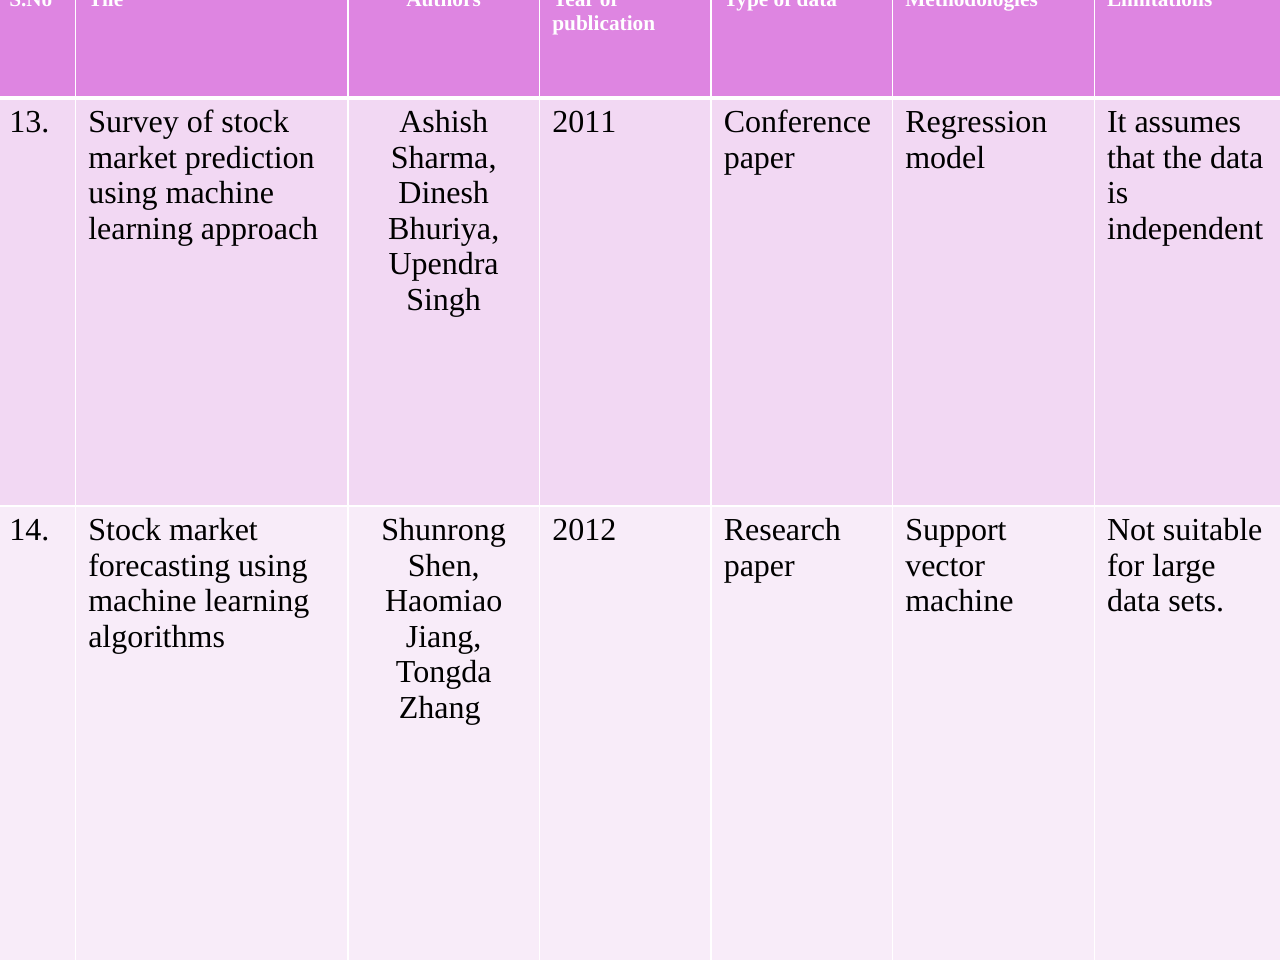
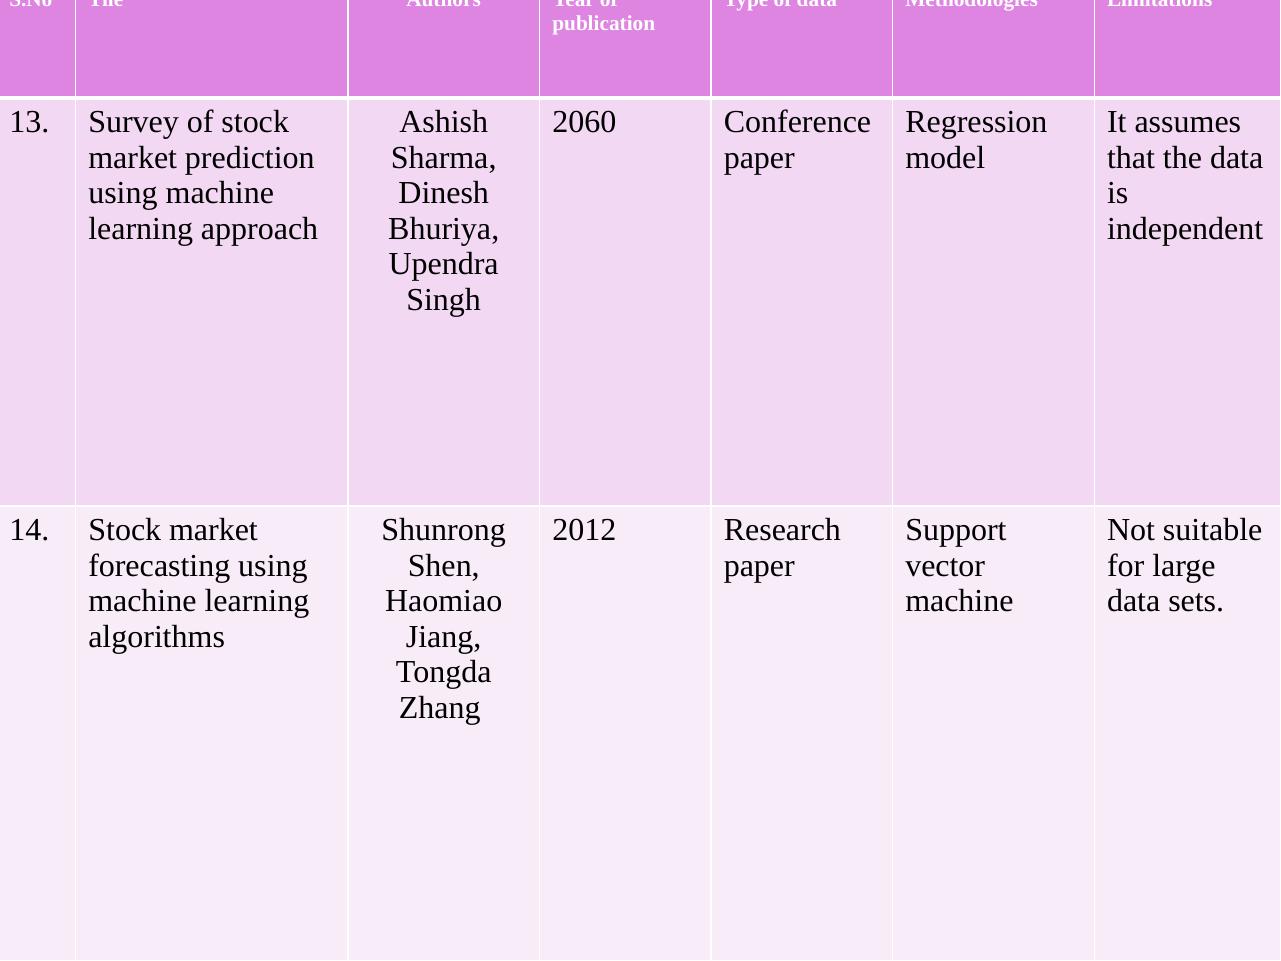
2011: 2011 -> 2060
